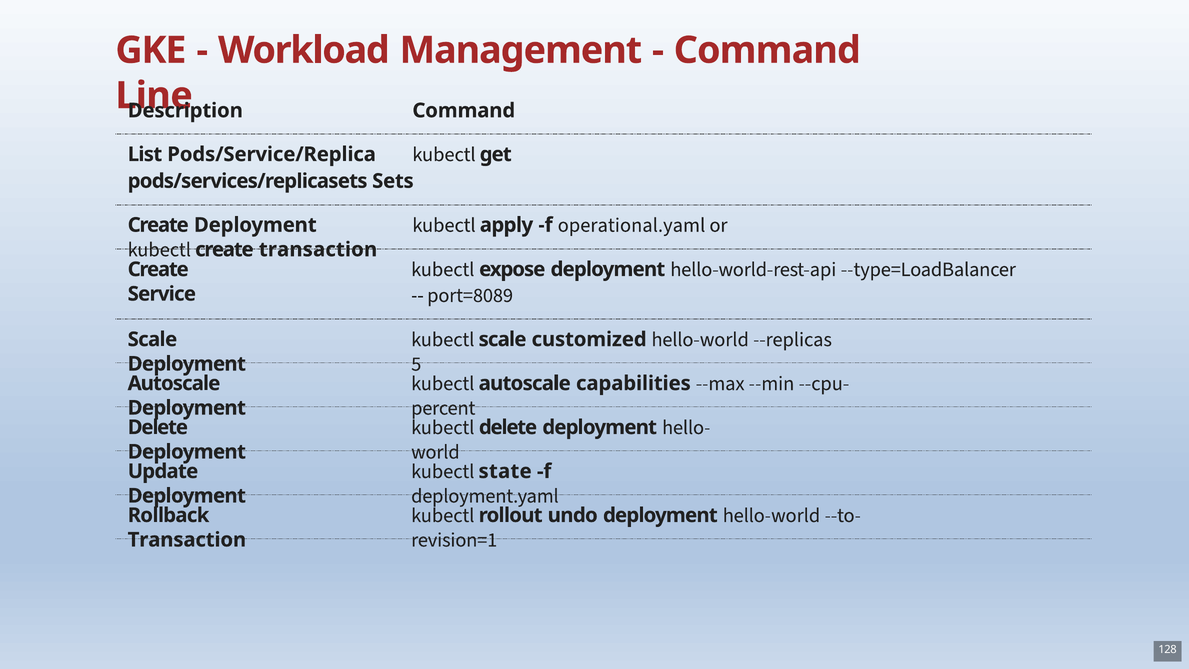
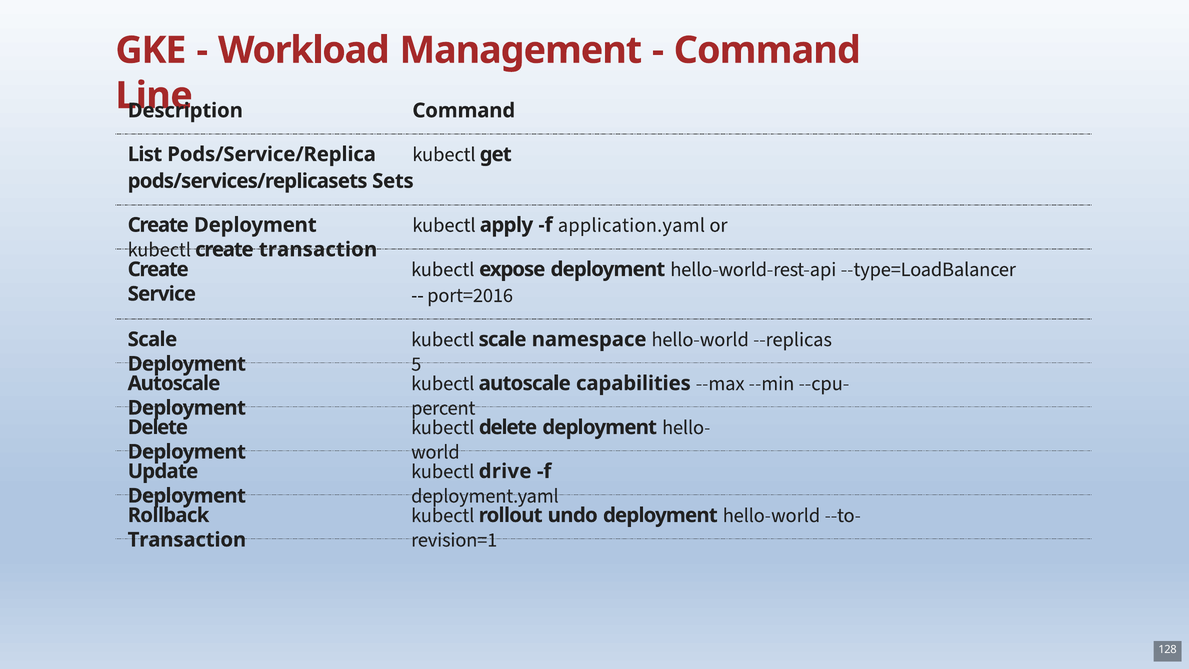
operational.yaml: operational.yaml -> application.yaml
port=8089: port=8089 -> port=2016
customized: customized -> namespace
state: state -> drive
